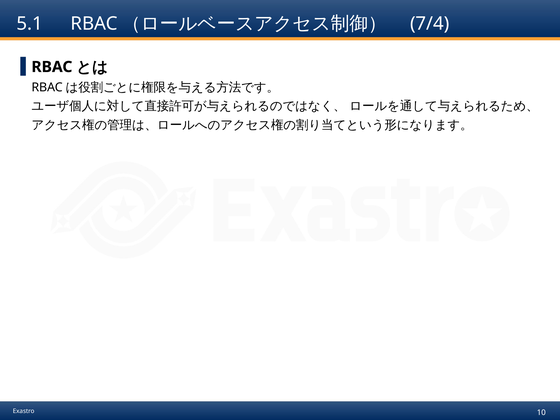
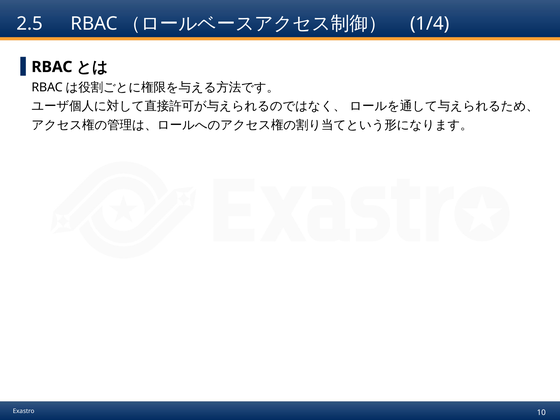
5.1: 5.1 -> 2.5
7/4: 7/4 -> 1/4
